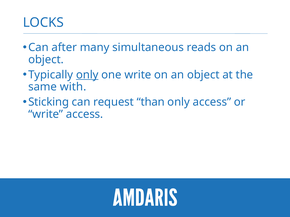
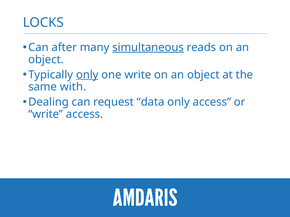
simultaneous underline: none -> present
Sticking: Sticking -> Dealing
than: than -> data
